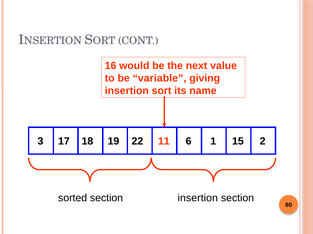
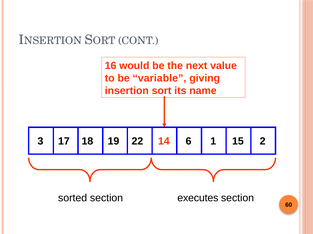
11: 11 -> 14
section insertion: insertion -> executes
